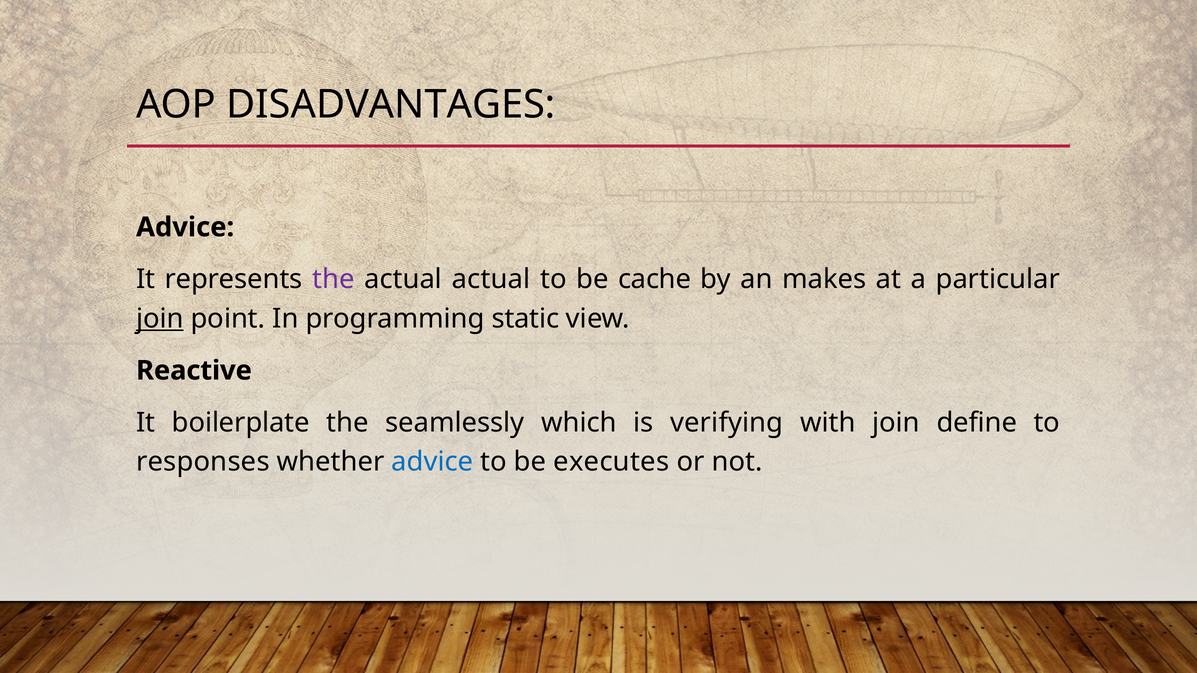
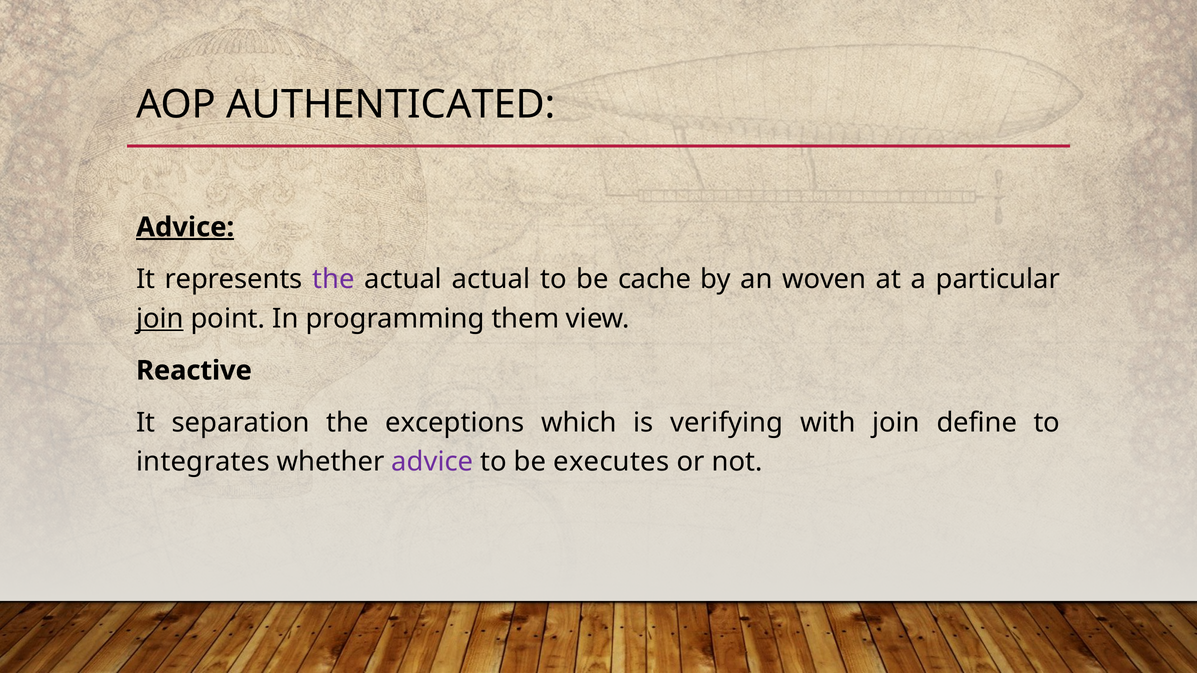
DISADVANTAGES: DISADVANTAGES -> AUTHENTICATED
Advice at (185, 227) underline: none -> present
makes: makes -> woven
static: static -> them
boilerplate: boilerplate -> separation
seamlessly: seamlessly -> exceptions
responses: responses -> integrates
advice at (432, 462) colour: blue -> purple
